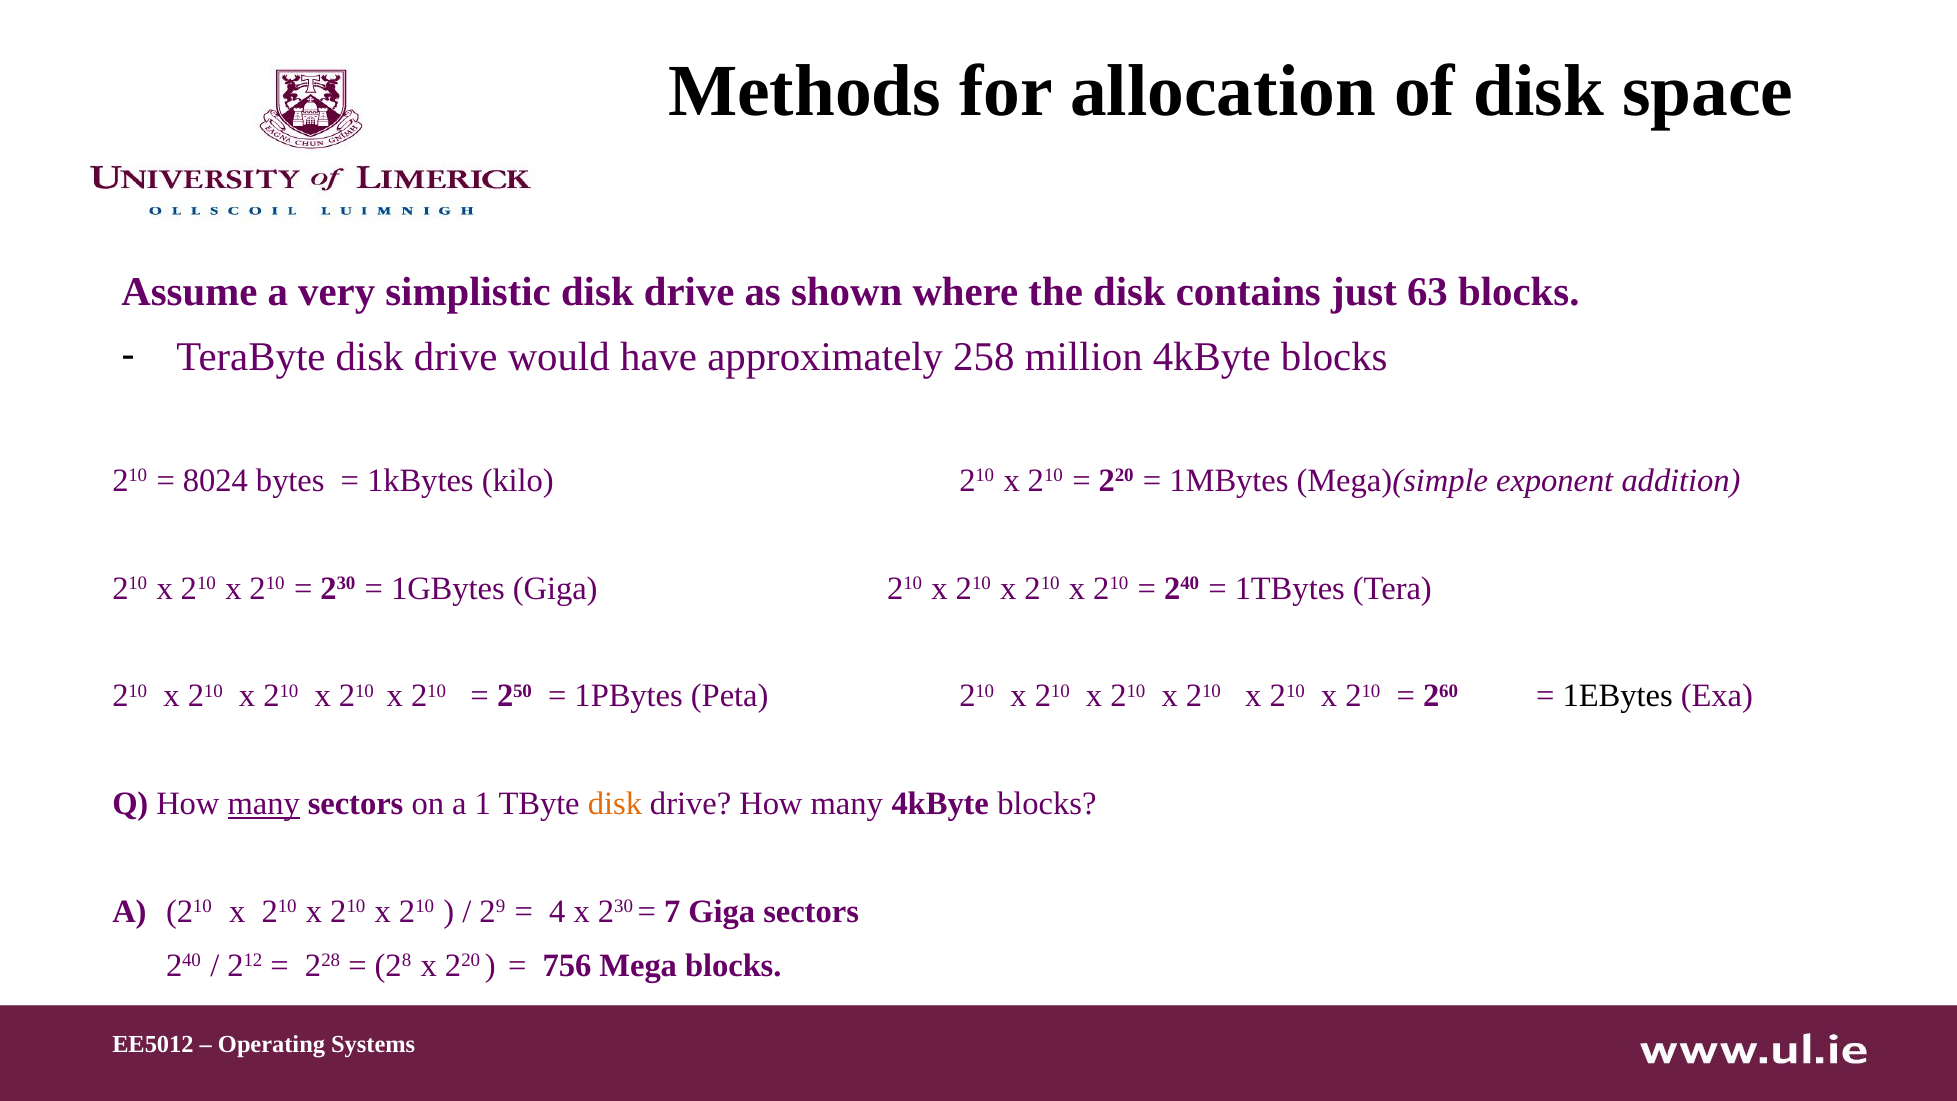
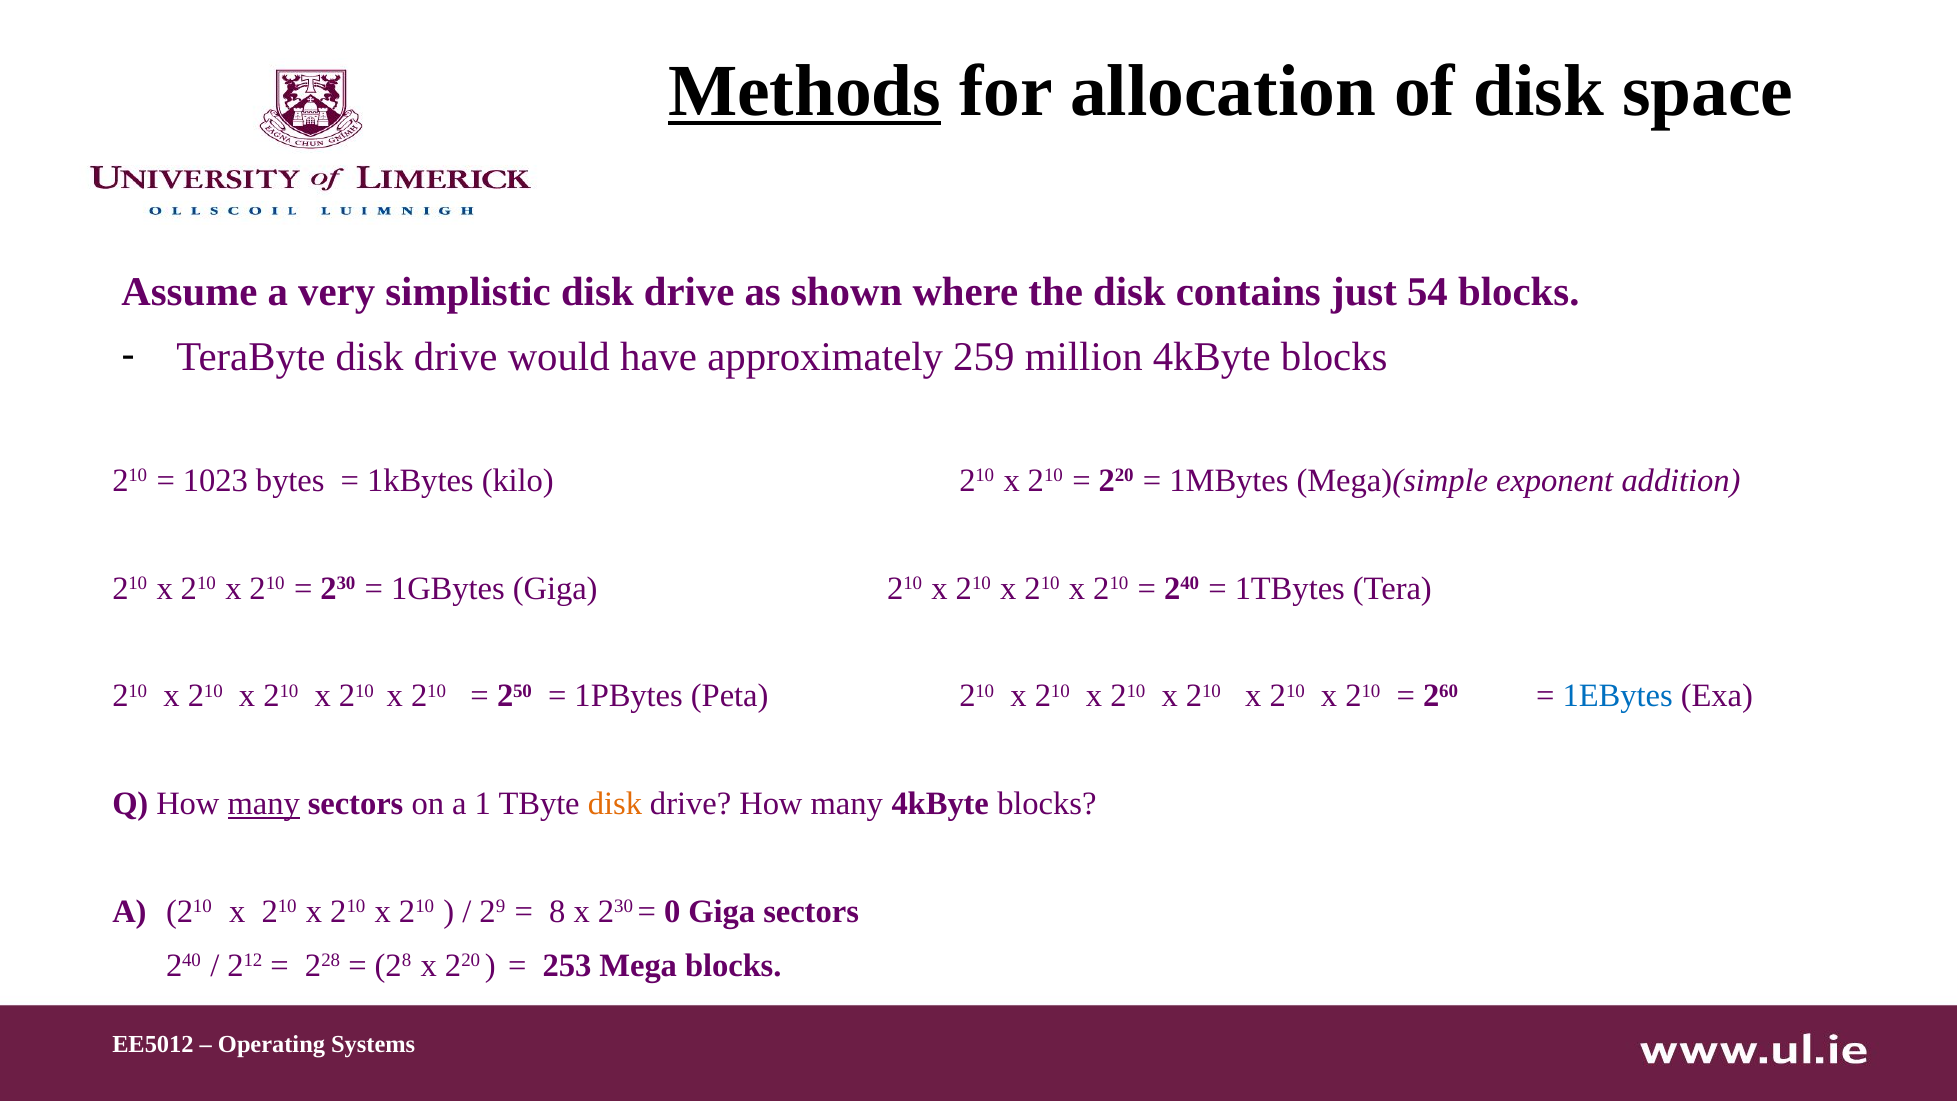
Methods underline: none -> present
63: 63 -> 54
258: 258 -> 259
8024: 8024 -> 1023
1EBytes colour: black -> blue
4: 4 -> 8
7: 7 -> 0
756: 756 -> 253
